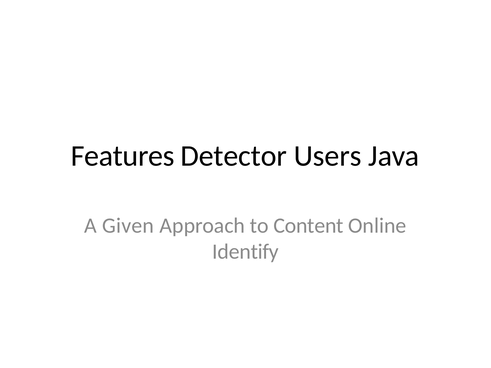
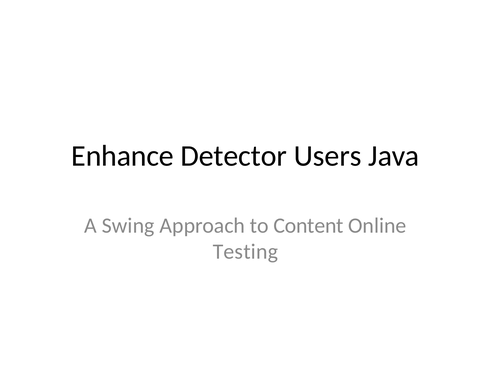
Features: Features -> Enhance
Given: Given -> Swing
Identify: Identify -> Testing
